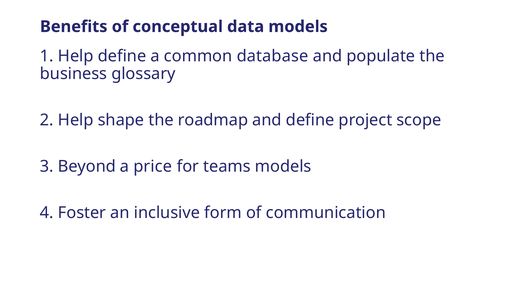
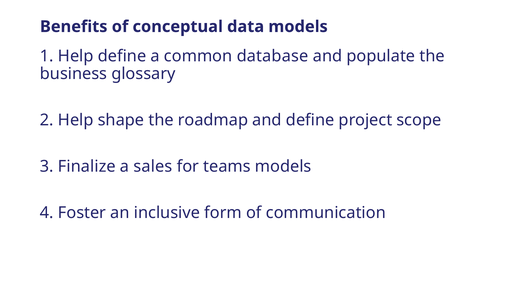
Beyond: Beyond -> Finalize
price: price -> sales
